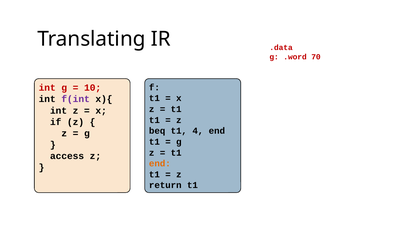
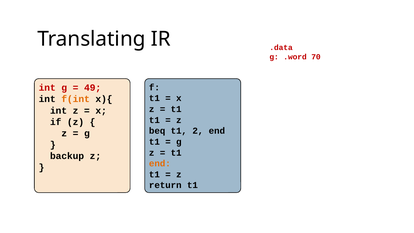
10: 10 -> 49
f(int colour: purple -> orange
4: 4 -> 2
access: access -> backup
